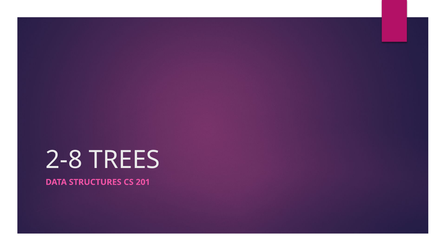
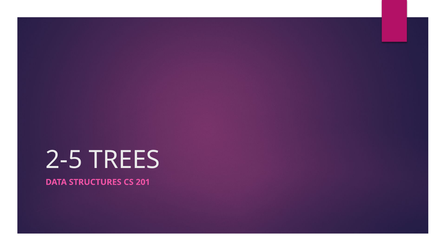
2-8: 2-8 -> 2-5
